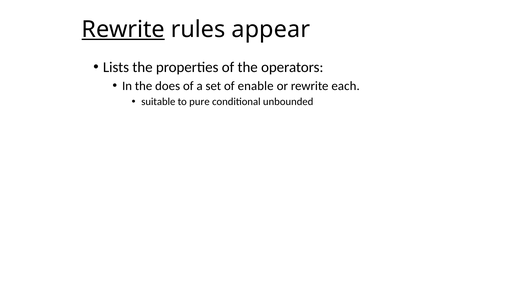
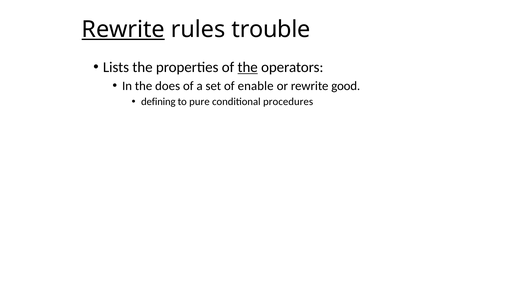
appear: appear -> trouble
the at (248, 67) underline: none -> present
each: each -> good
suitable: suitable -> defining
unbounded: unbounded -> procedures
